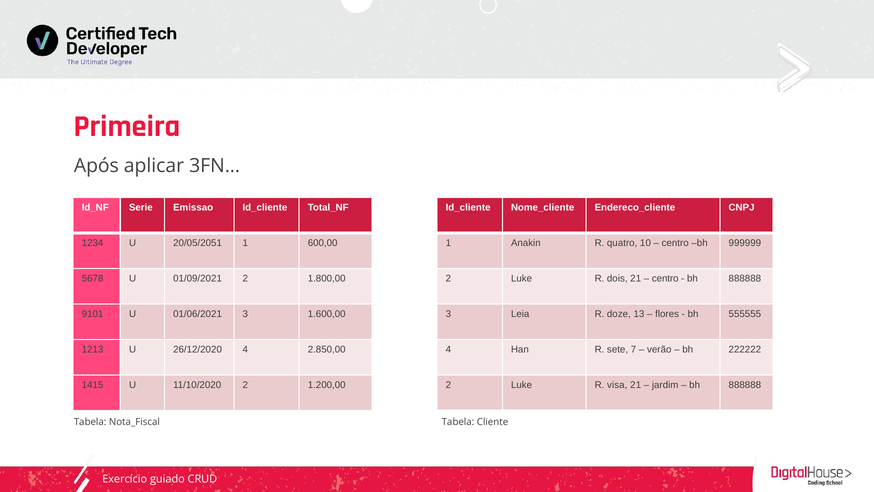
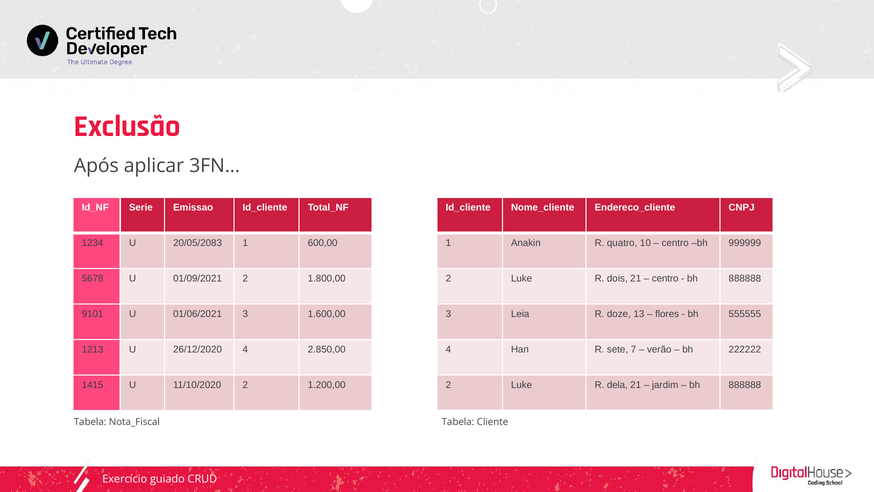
Primeira: Primeira -> Exclusão
20/05/2051: 20/05/2051 -> 20/05/2083
visa: visa -> dela
